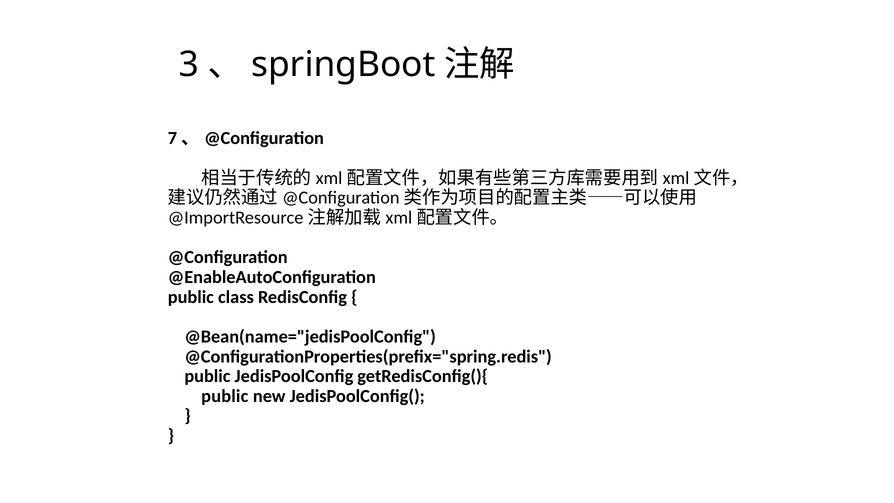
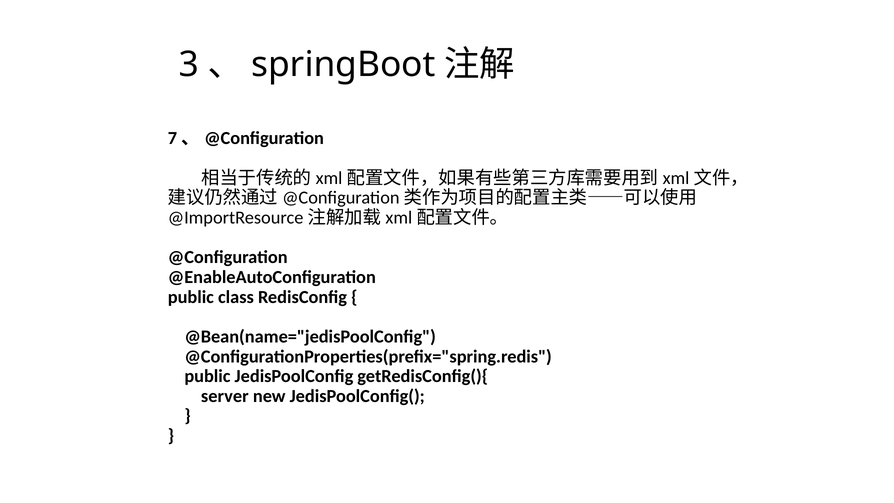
public at (225, 396): public -> server
